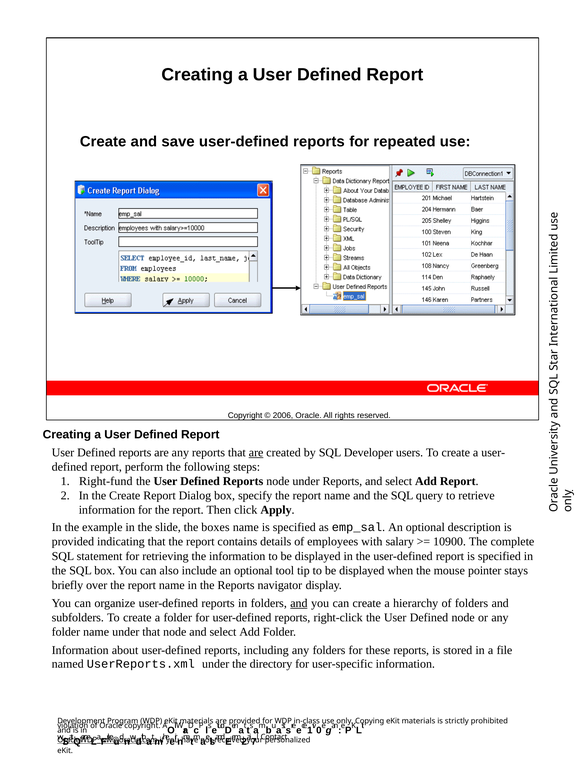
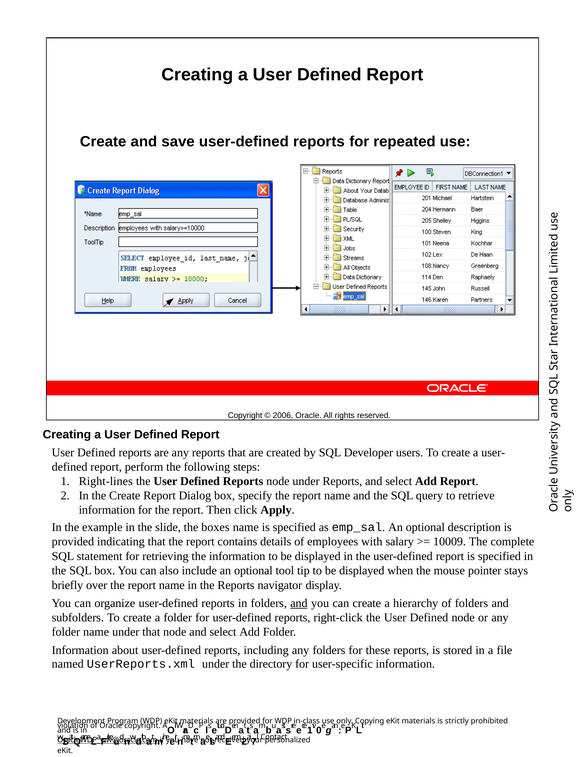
are at (256, 452) underline: present -> none
Right-fund: Right-fund -> Right-lines
10900: 10900 -> 10009
